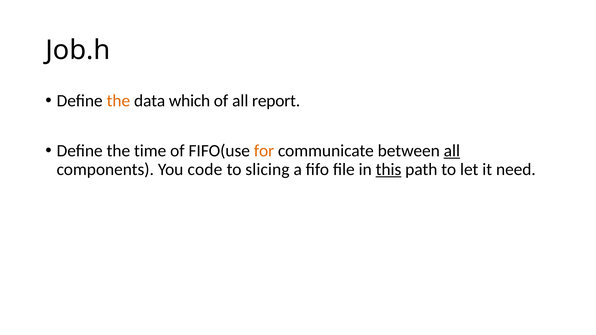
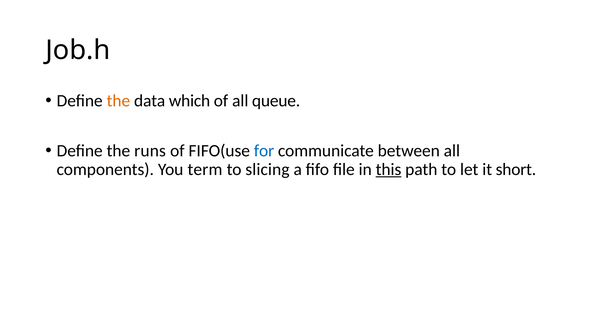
report: report -> queue
time: time -> runs
for colour: orange -> blue
all at (452, 151) underline: present -> none
code: code -> term
need: need -> short
